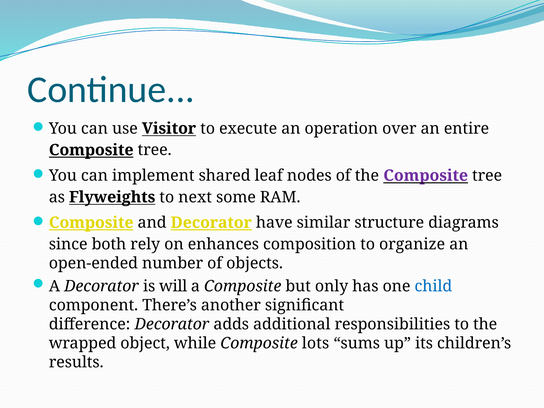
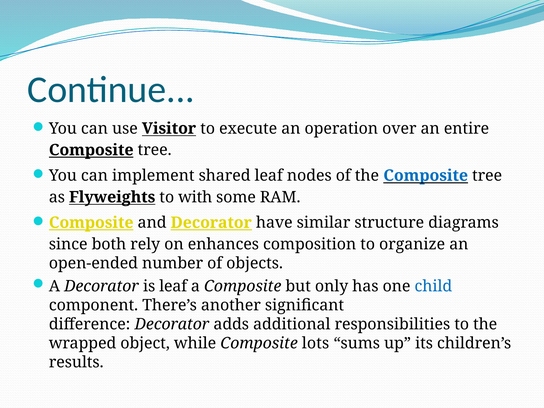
Composite at (426, 176) colour: purple -> blue
next: next -> with
is will: will -> leaf
